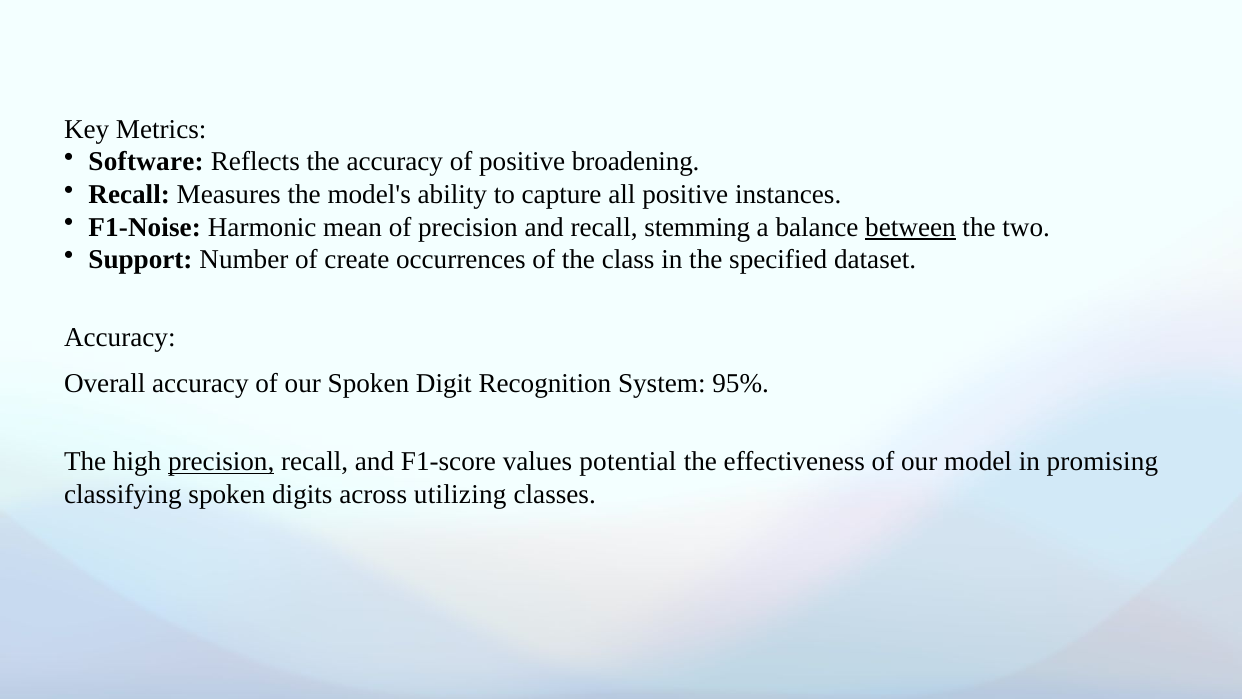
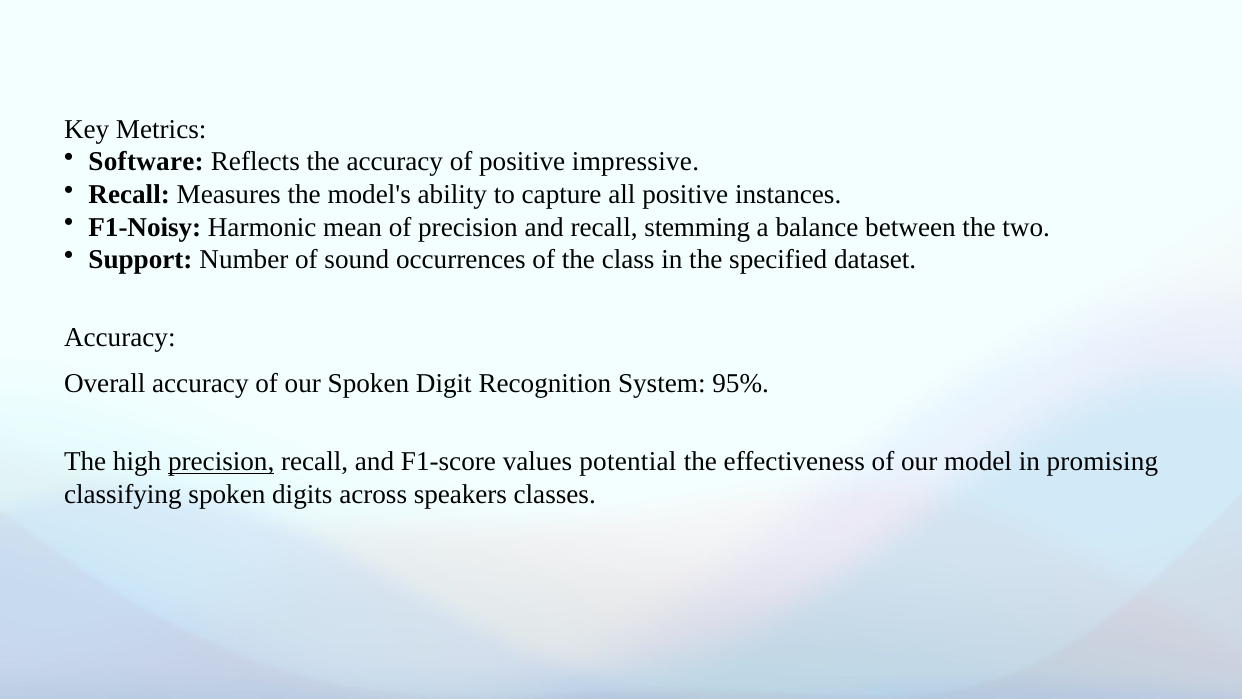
broadening: broadening -> impressive
F1-Noise: F1-Noise -> F1-Noisy
between underline: present -> none
create: create -> sound
utilizing: utilizing -> speakers
